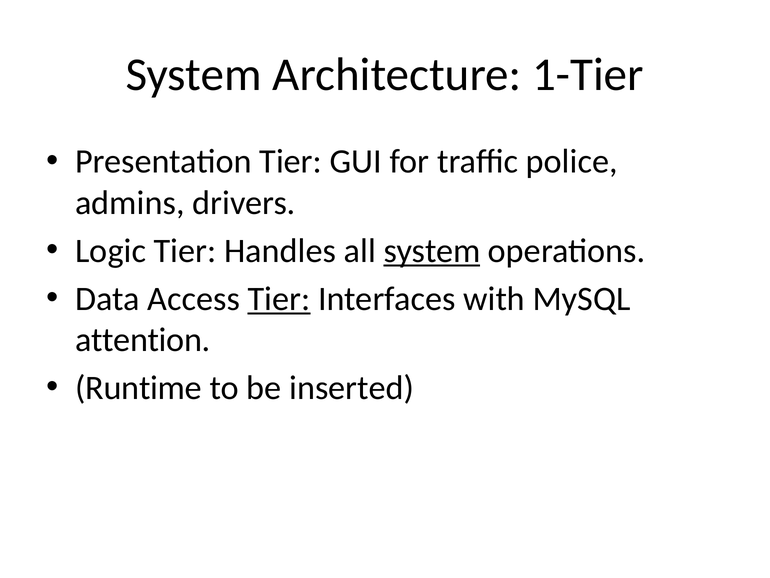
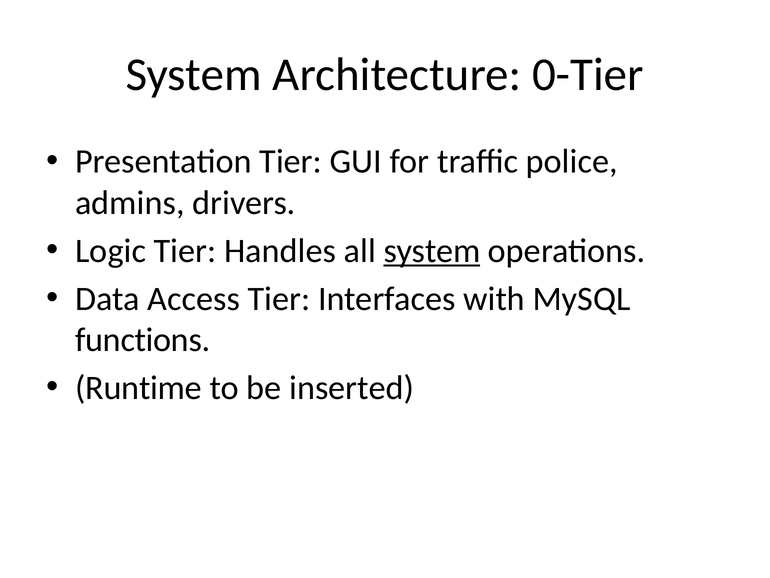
1-Tier: 1-Tier -> 0-Tier
Tier at (279, 298) underline: present -> none
attention: attention -> functions
